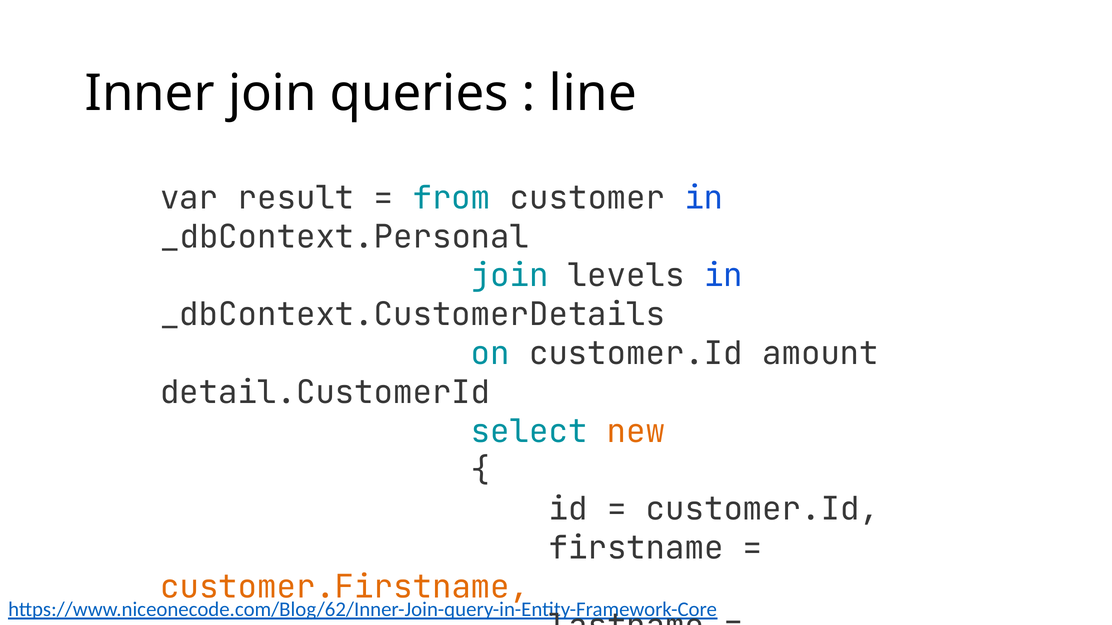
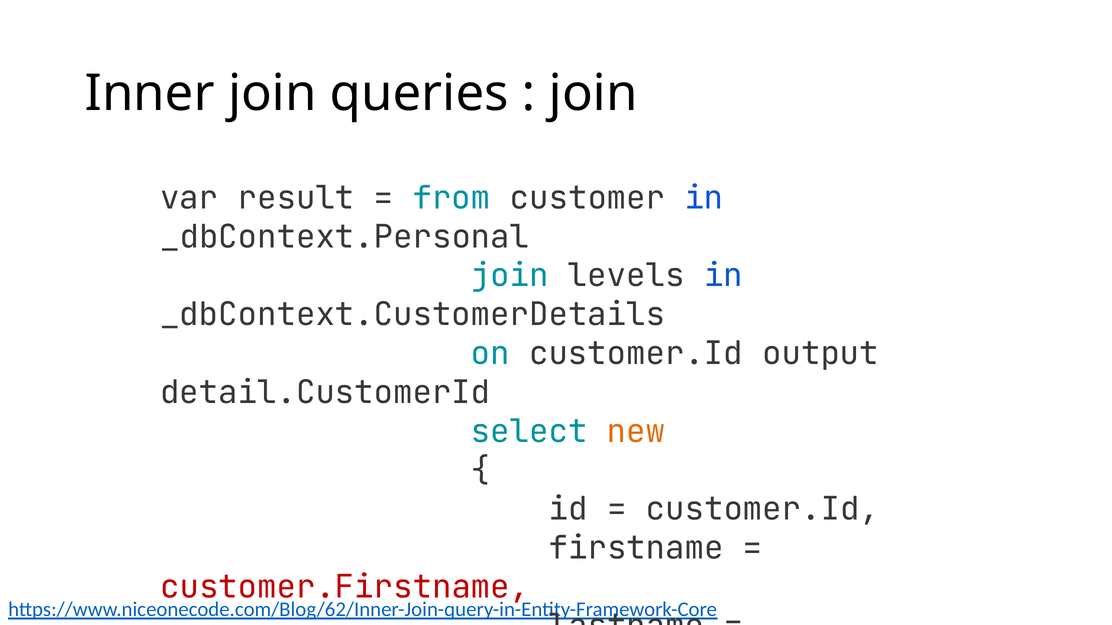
line at (593, 93): line -> join
amount: amount -> output
customer.Firstname colour: orange -> red
